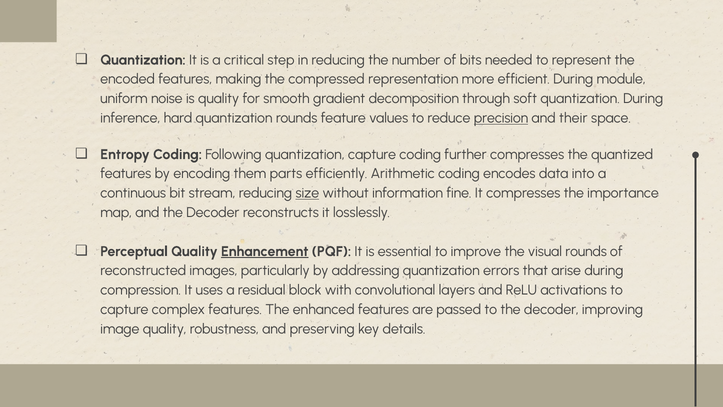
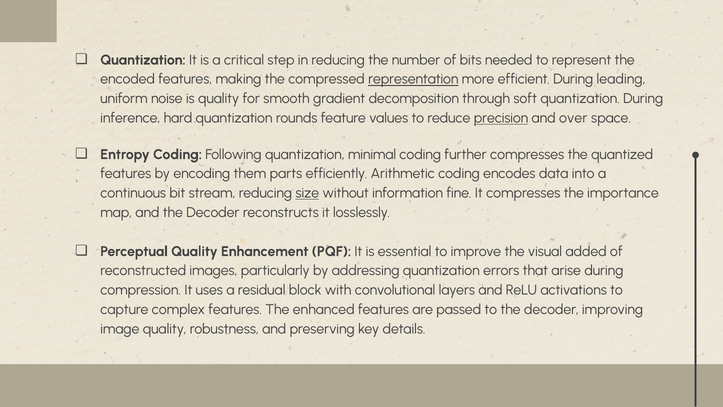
representation underline: none -> present
module: module -> leading
their: their -> over
quantization capture: capture -> minimal
Enhancement underline: present -> none
visual rounds: rounds -> added
